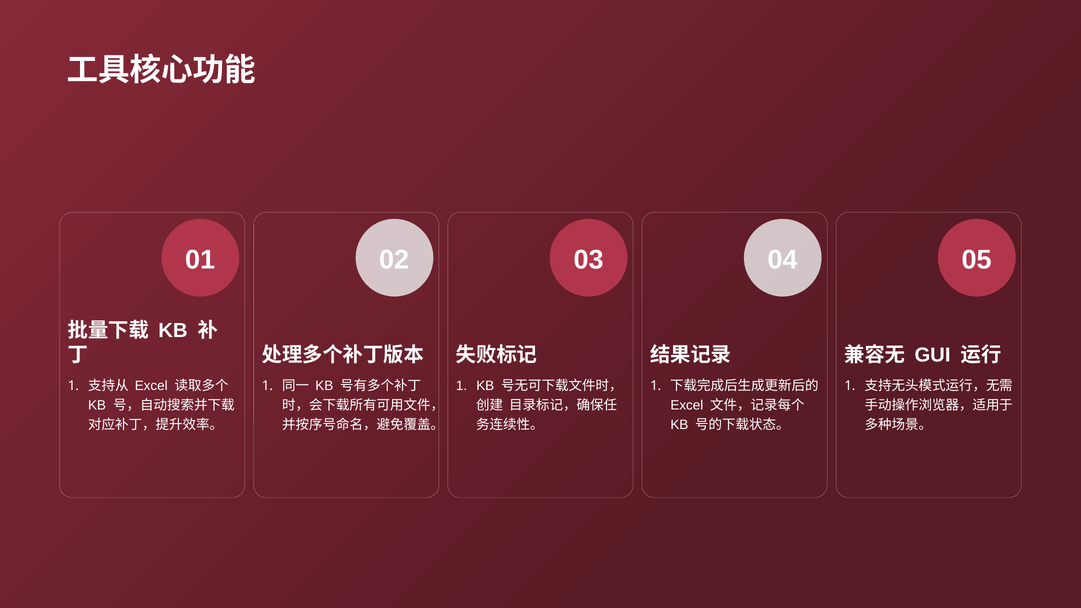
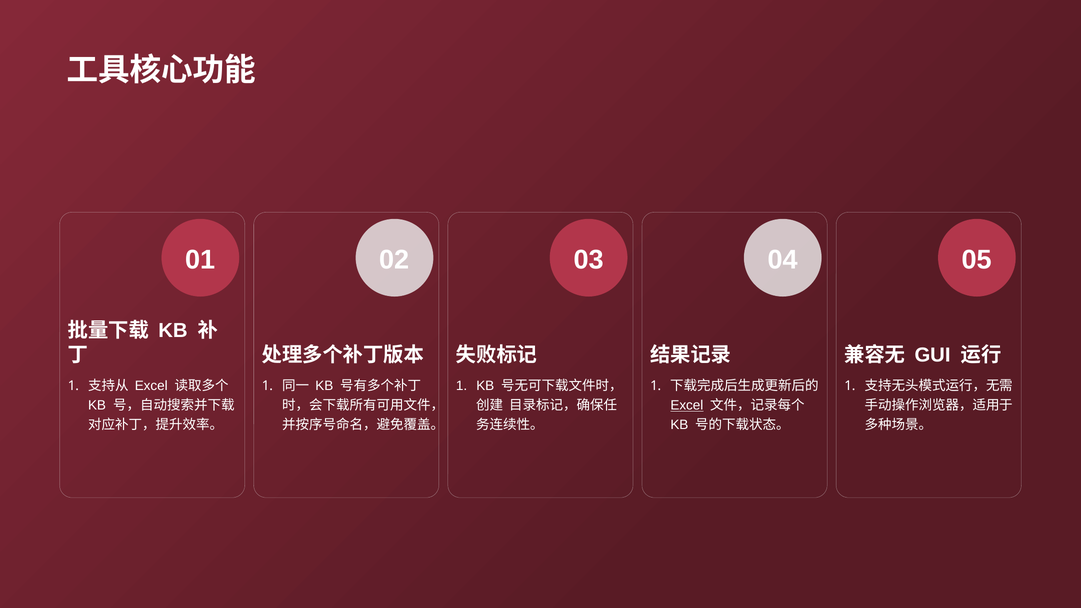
Excel at (687, 405) underline: none -> present
